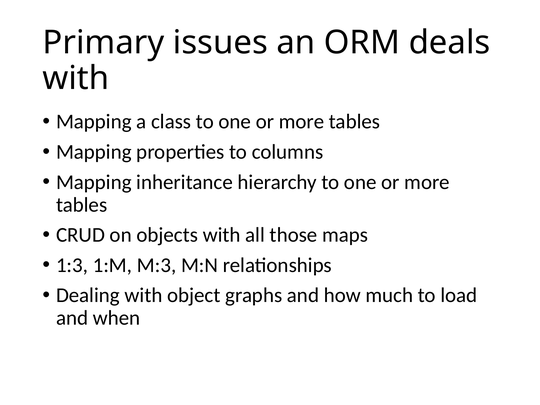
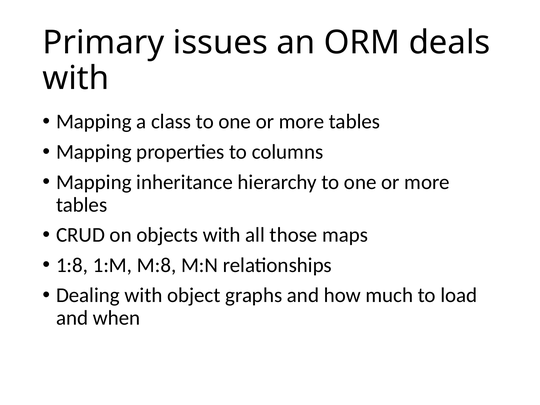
1:3: 1:3 -> 1:8
M:3: M:3 -> M:8
